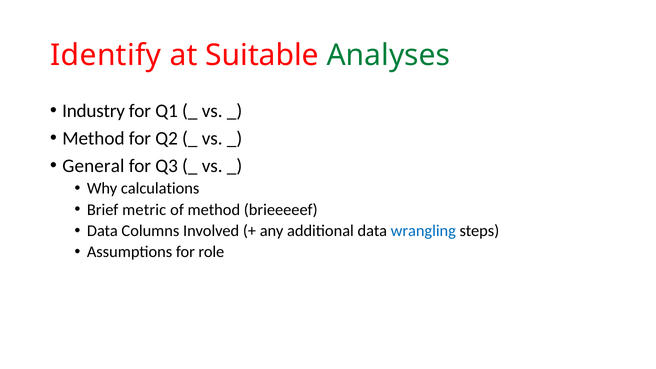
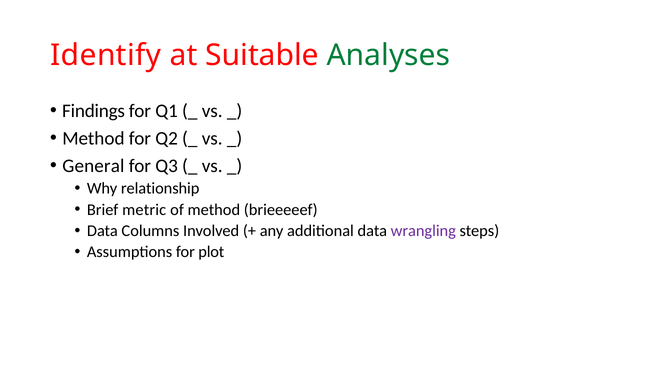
Industry: Industry -> Findings
calculations: calculations -> relationship
wrangling colour: blue -> purple
role: role -> plot
